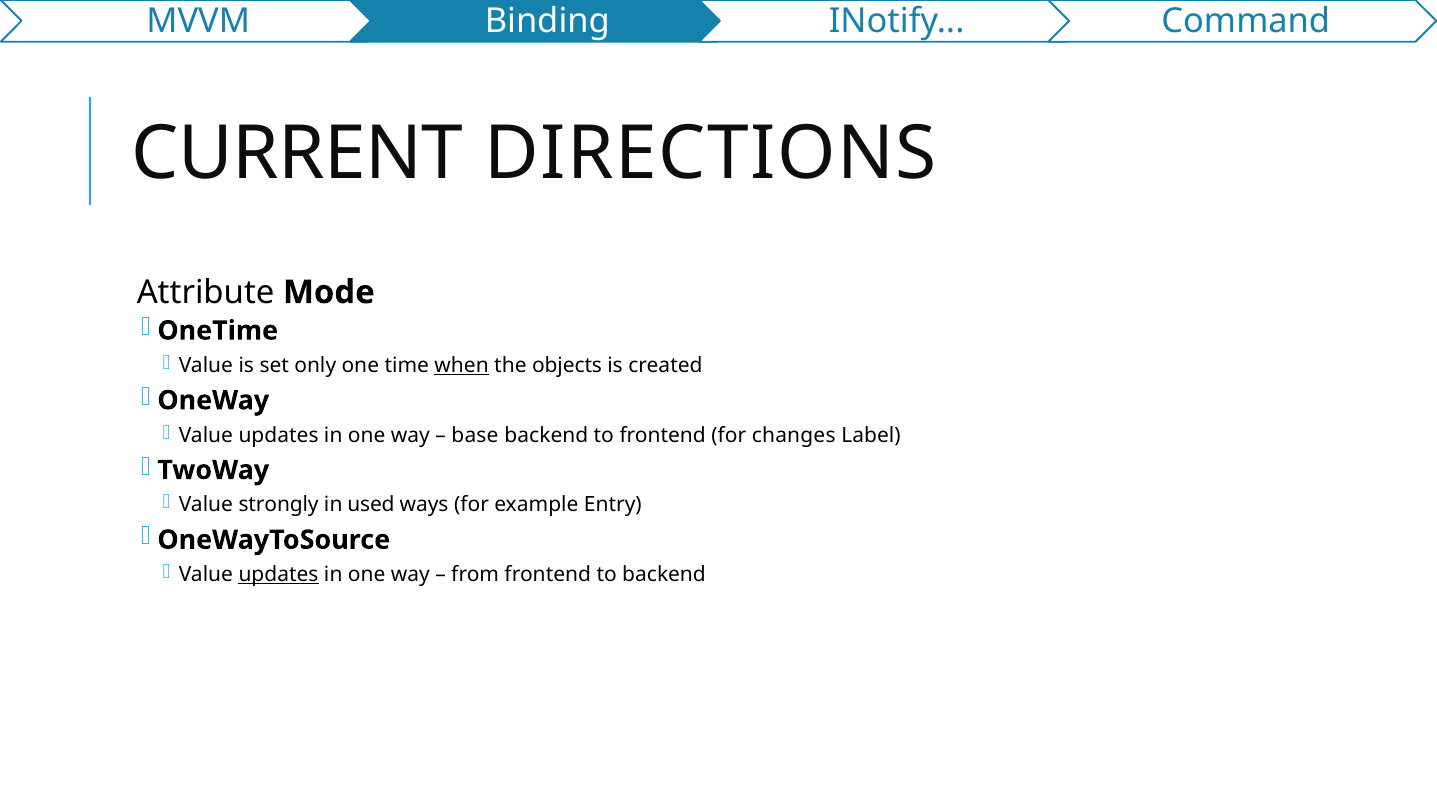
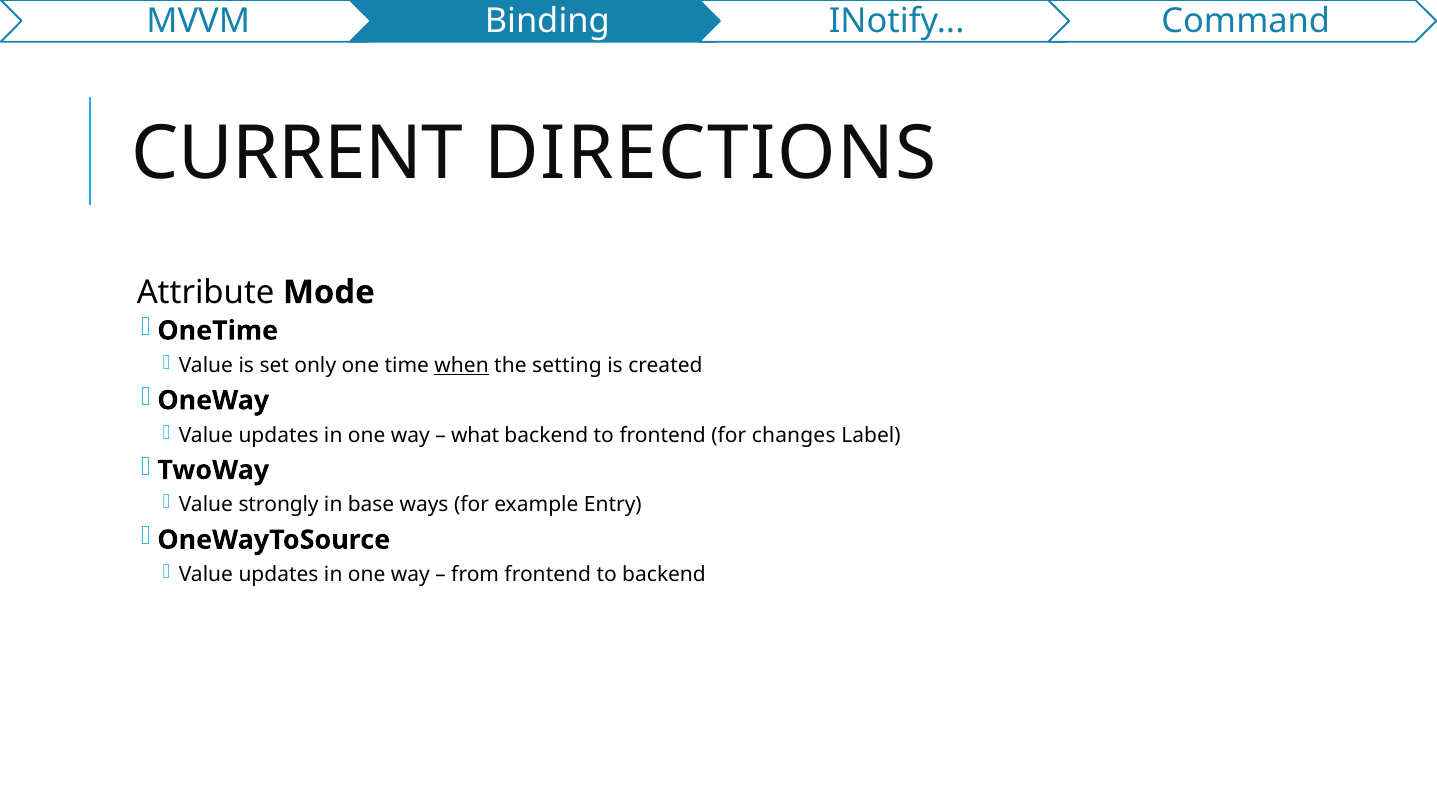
objects: objects -> setting
base: base -> what
used: used -> base
updates at (279, 575) underline: present -> none
